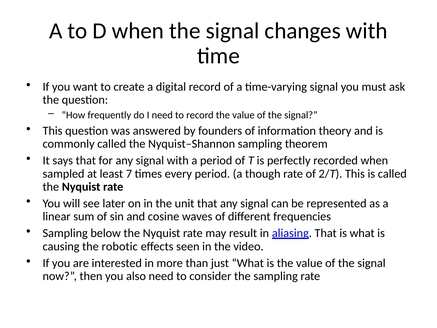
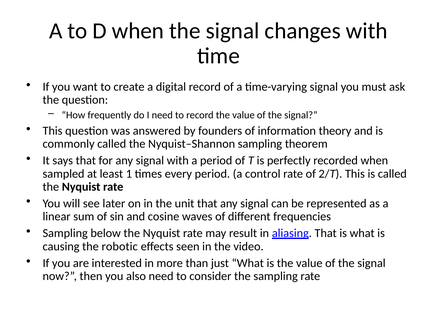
7: 7 -> 1
though: though -> control
